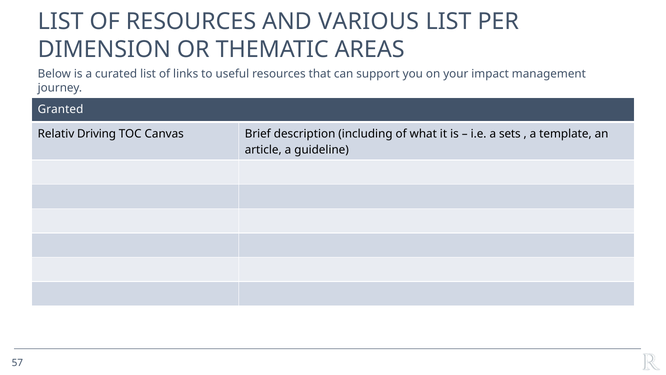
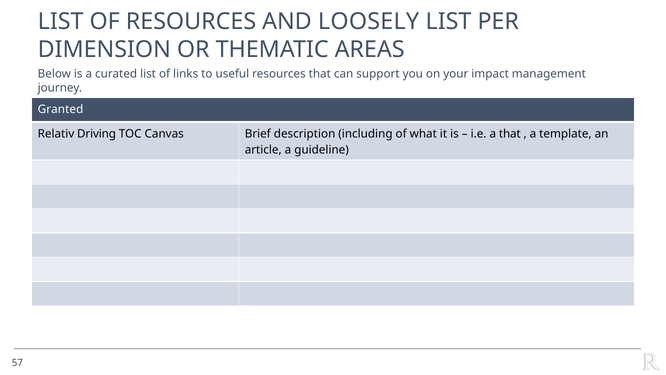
VARIOUS: VARIOUS -> LOOSELY
a sets: sets -> that
